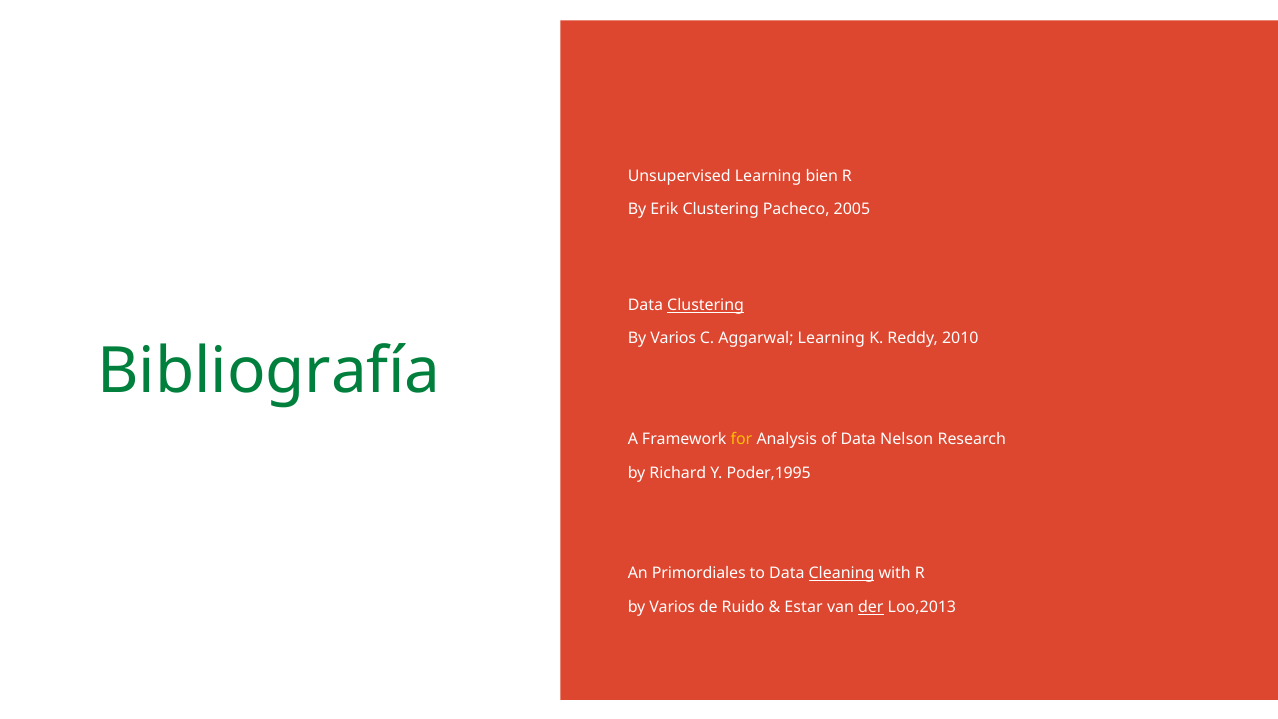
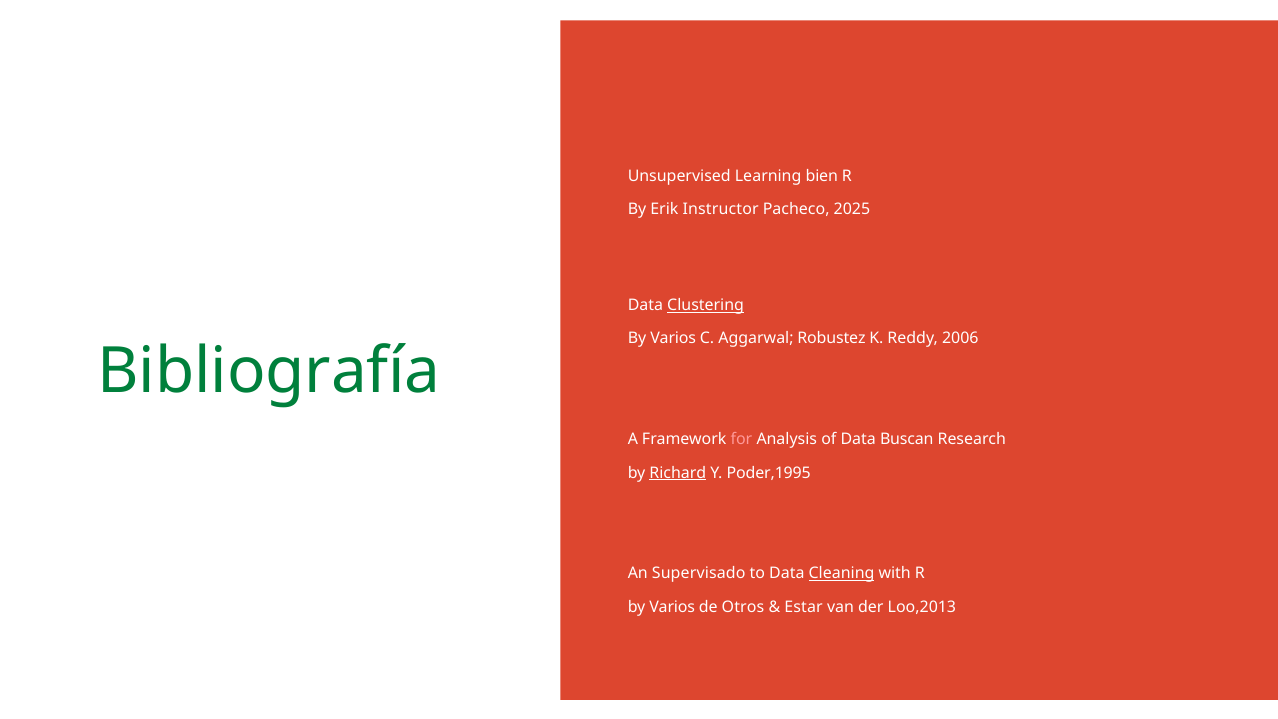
Erik Clustering: Clustering -> Instructor
2005: 2005 -> 2025
Aggarwal Learning: Learning -> Robustez
2010: 2010 -> 2006
for colour: yellow -> pink
Nelson: Nelson -> Buscan
Richard underline: none -> present
Primordiales: Primordiales -> Supervisado
Ruido: Ruido -> Otros
der underline: present -> none
